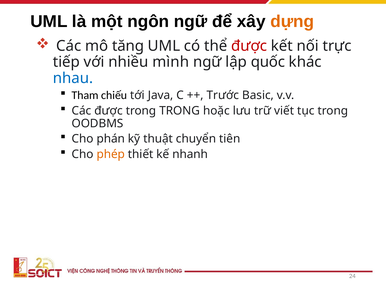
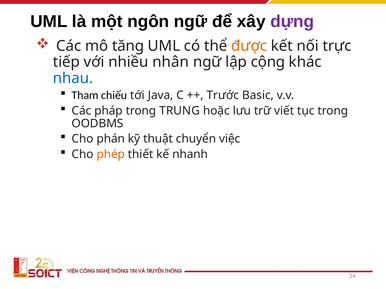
dựng colour: orange -> purple
được at (249, 46) colour: red -> orange
mình: mình -> nhân
quốc: quốc -> cộng
Các được: được -> pháp
trong TRONG: TRONG -> TRUNG
tiên: tiên -> việc
